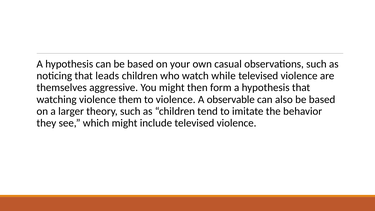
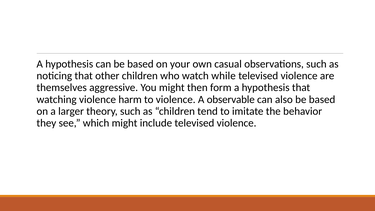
leads: leads -> other
them: them -> harm
